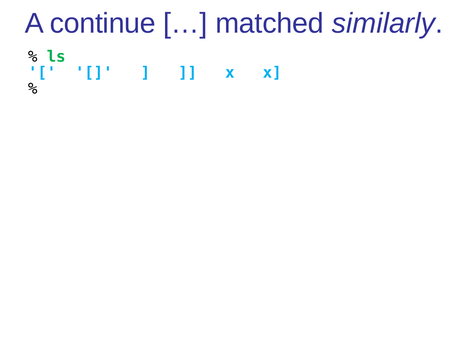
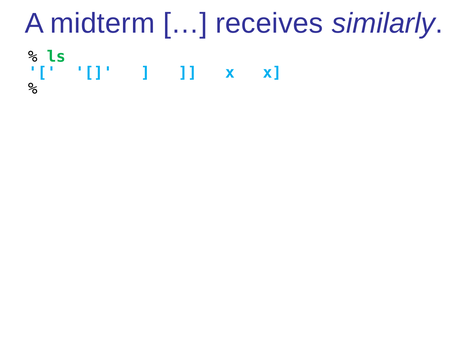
continue: continue -> midterm
matched: matched -> receives
